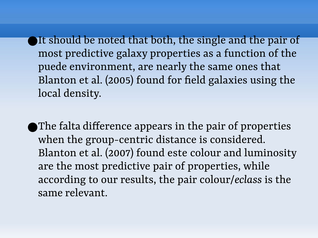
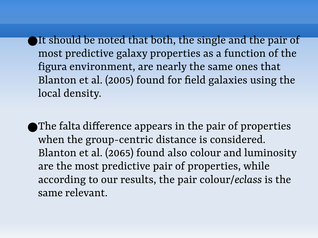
puede: puede -> figura
2007: 2007 -> 2065
este: este -> also
